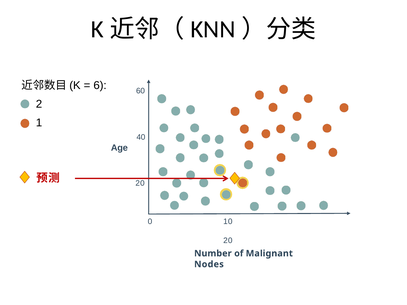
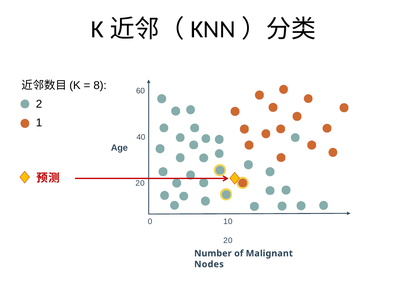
6: 6 -> 8
